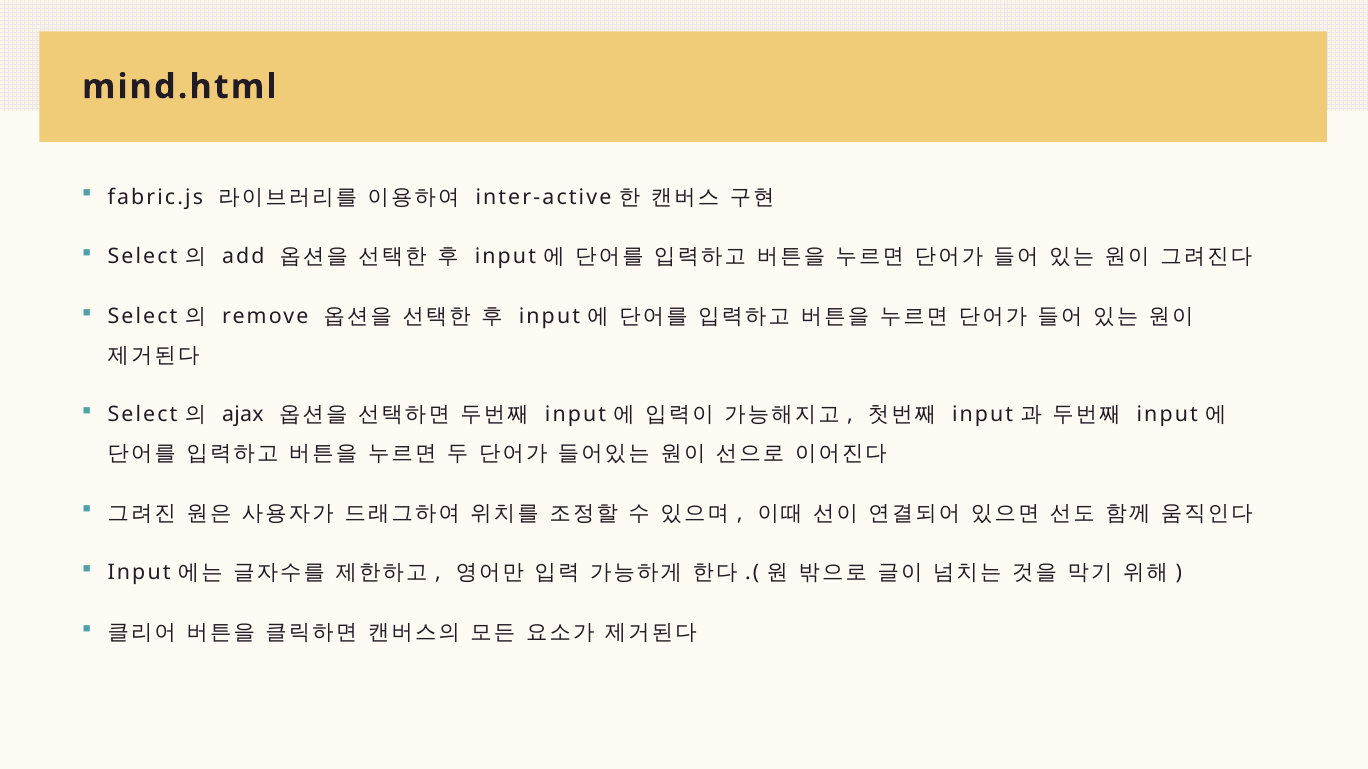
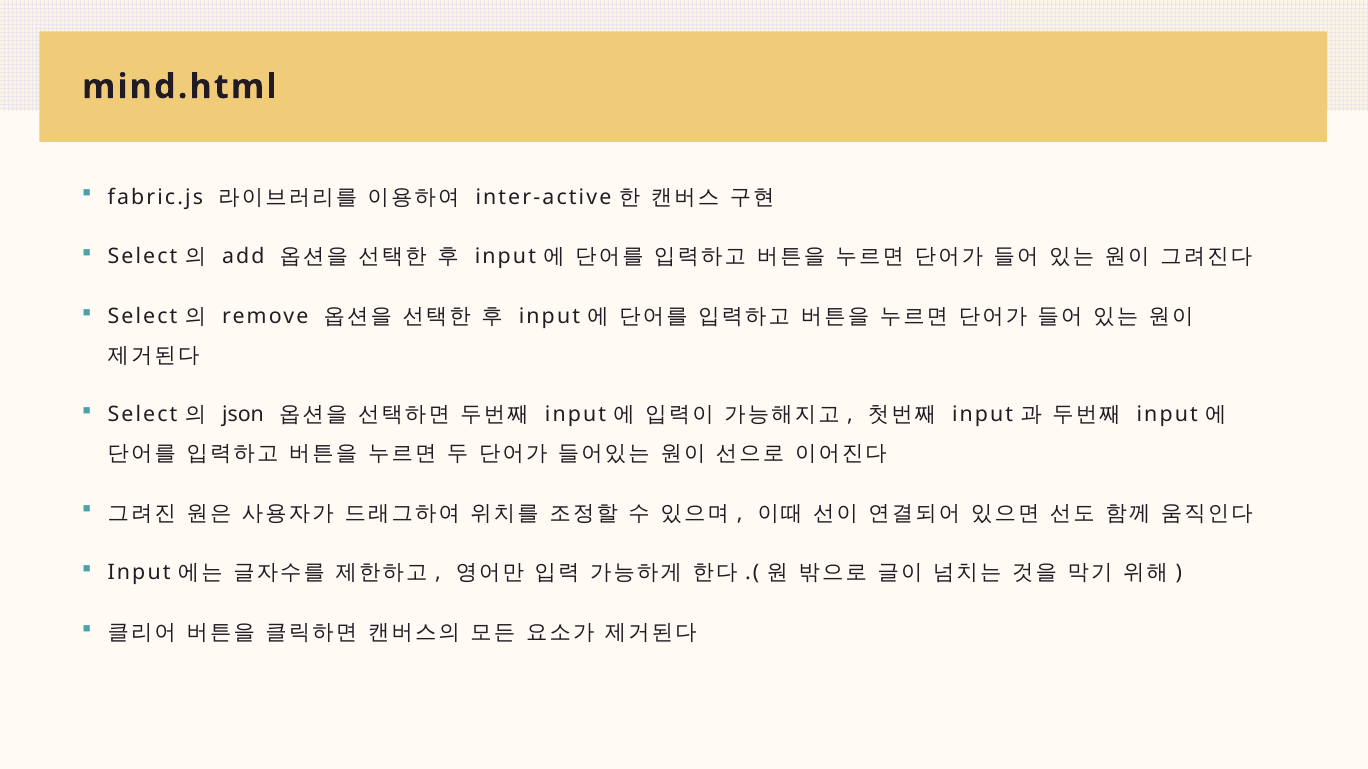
ajax: ajax -> json
